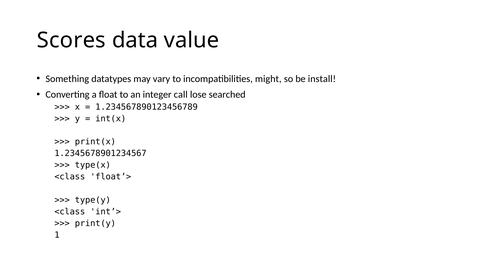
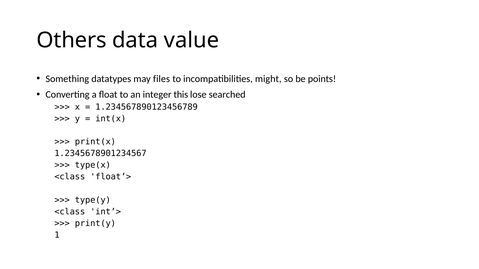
Scores: Scores -> Others
vary: vary -> files
install: install -> points
call: call -> this
